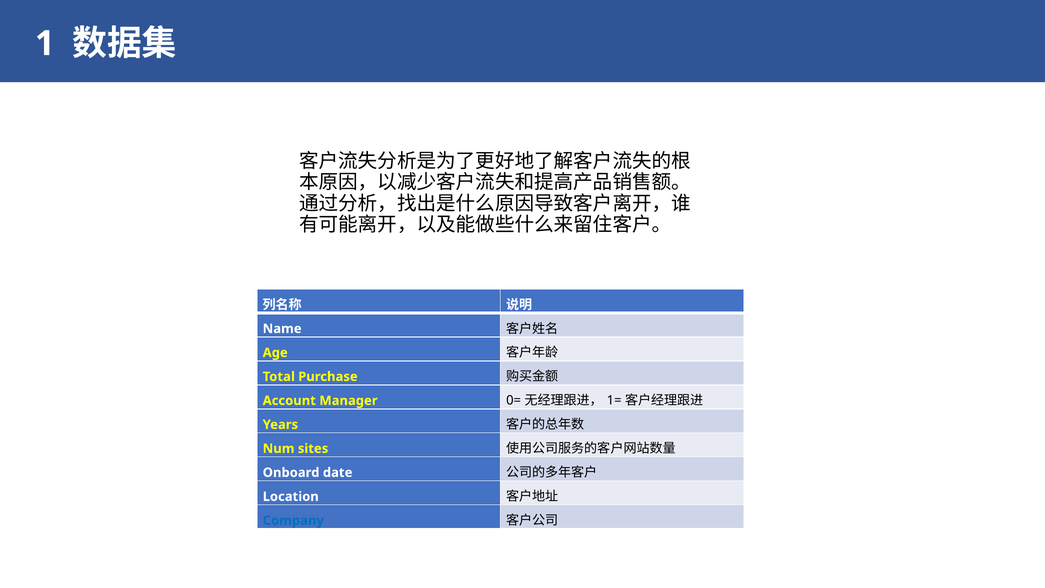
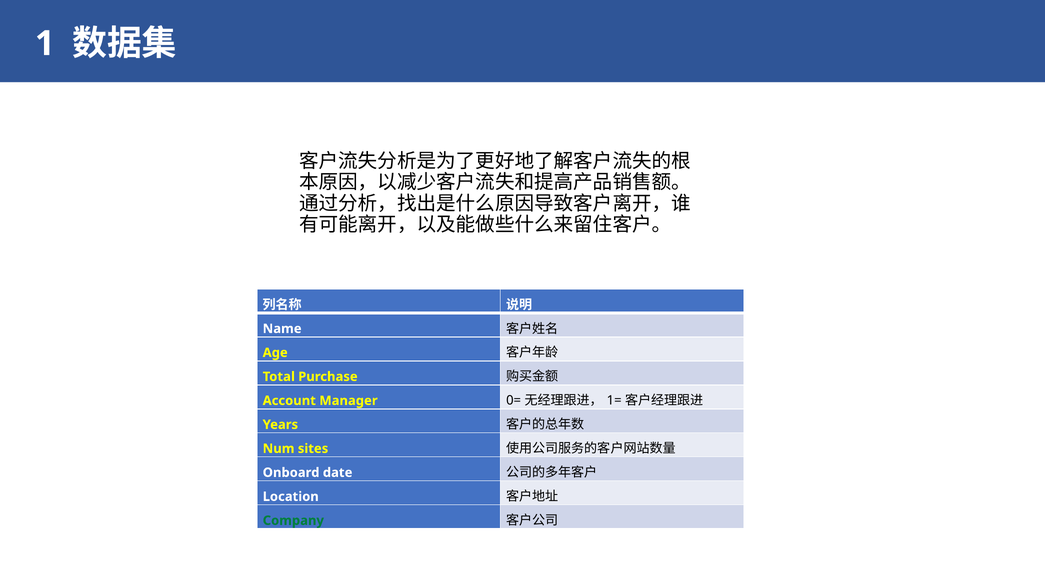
Company colour: blue -> green
